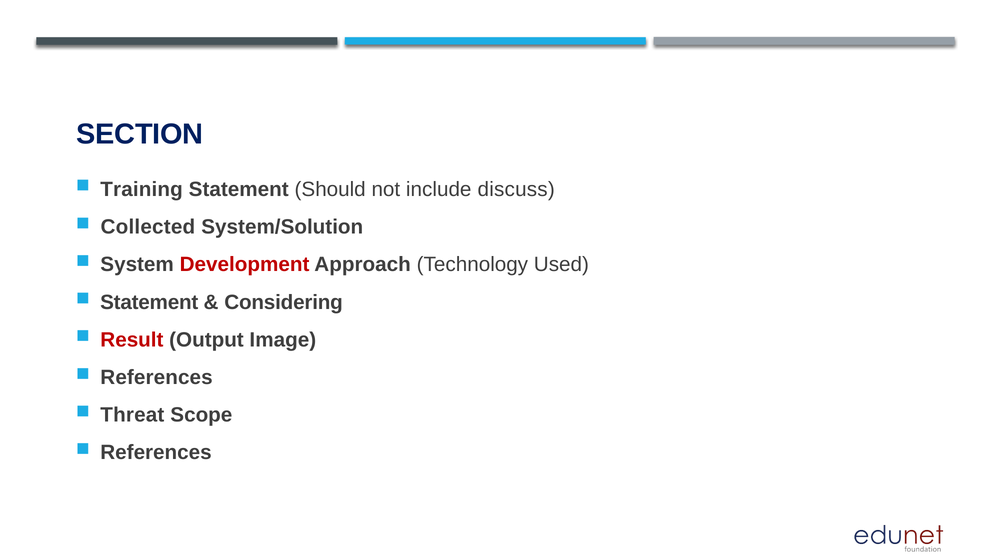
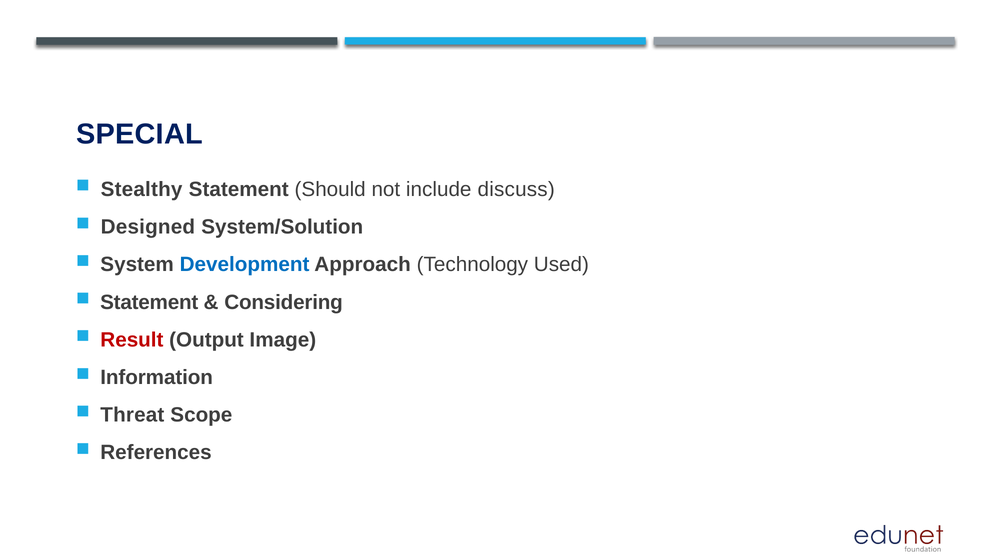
SECTION: SECTION -> SPECIAL
Training: Training -> Stealthy
Collected: Collected -> Designed
Development colour: red -> blue
References at (157, 377): References -> Information
